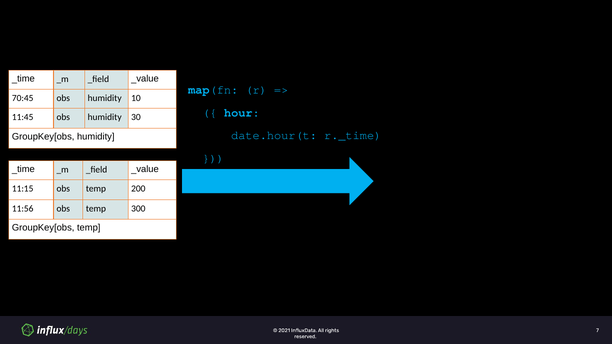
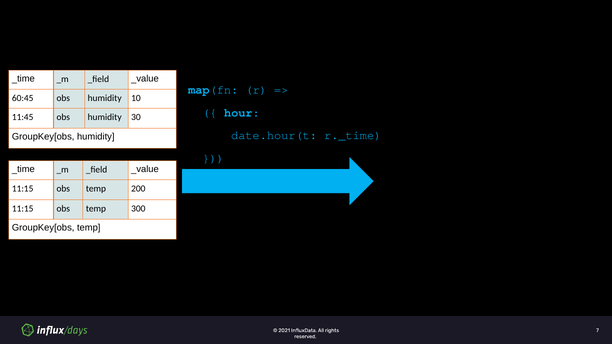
70:45: 70:45 -> 60:45
11:56 at (23, 209): 11:56 -> 11:15
